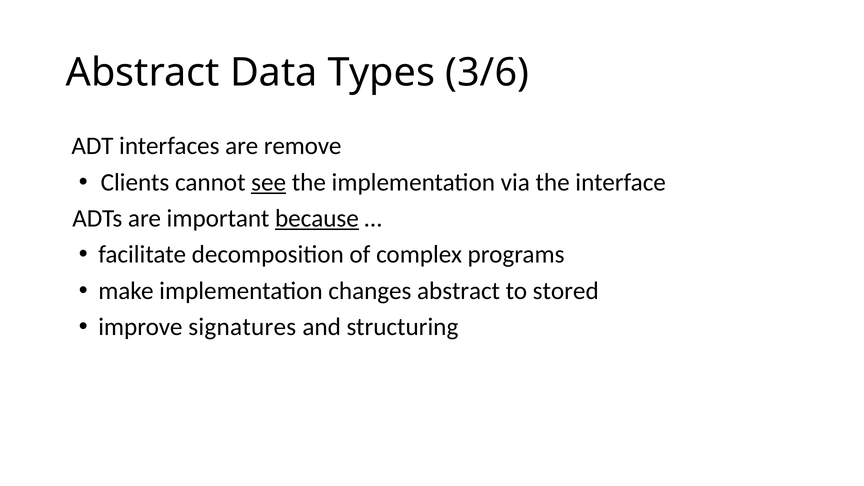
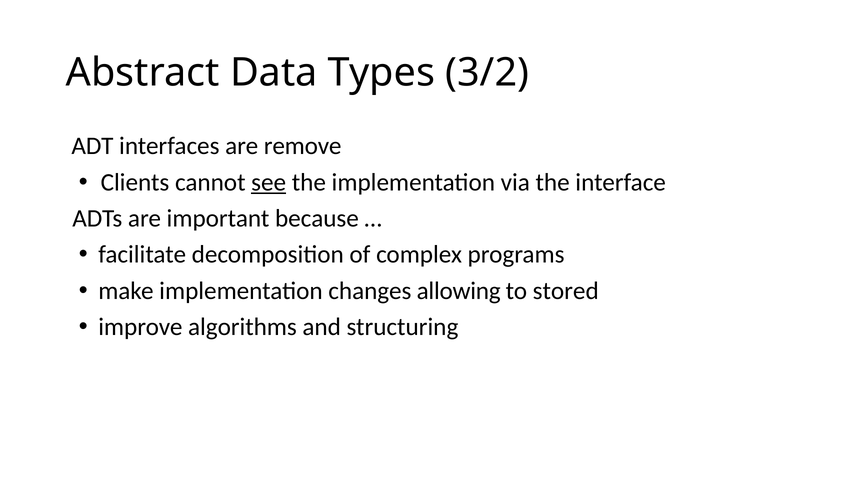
3/6: 3/6 -> 3/2
because underline: present -> none
changes abstract: abstract -> allowing
signatures: signatures -> algorithms
